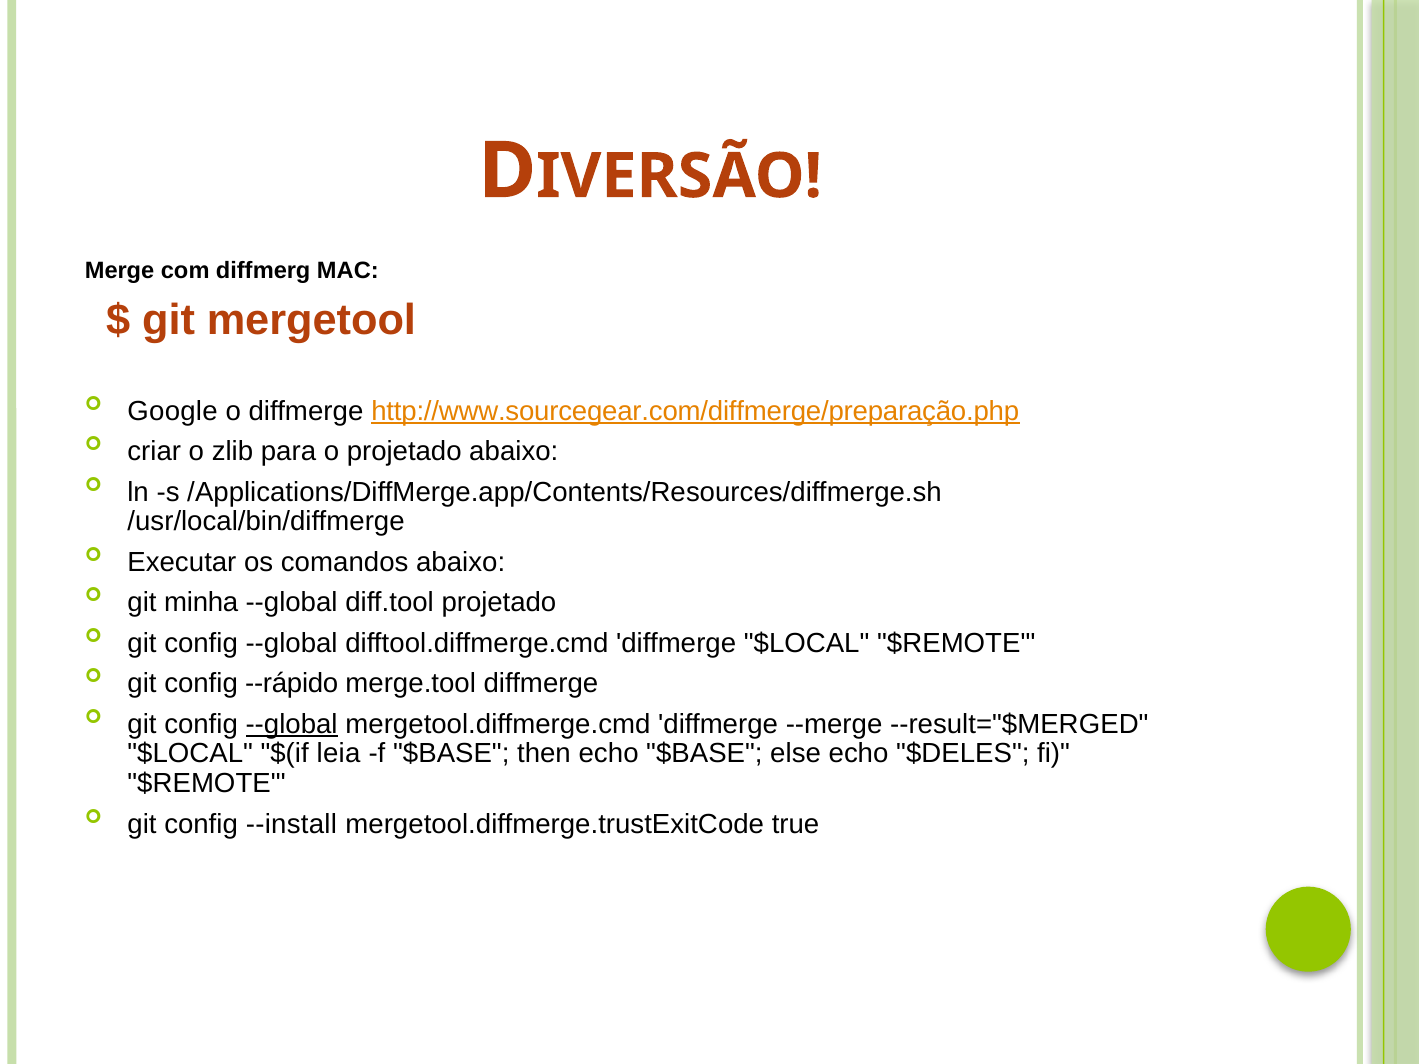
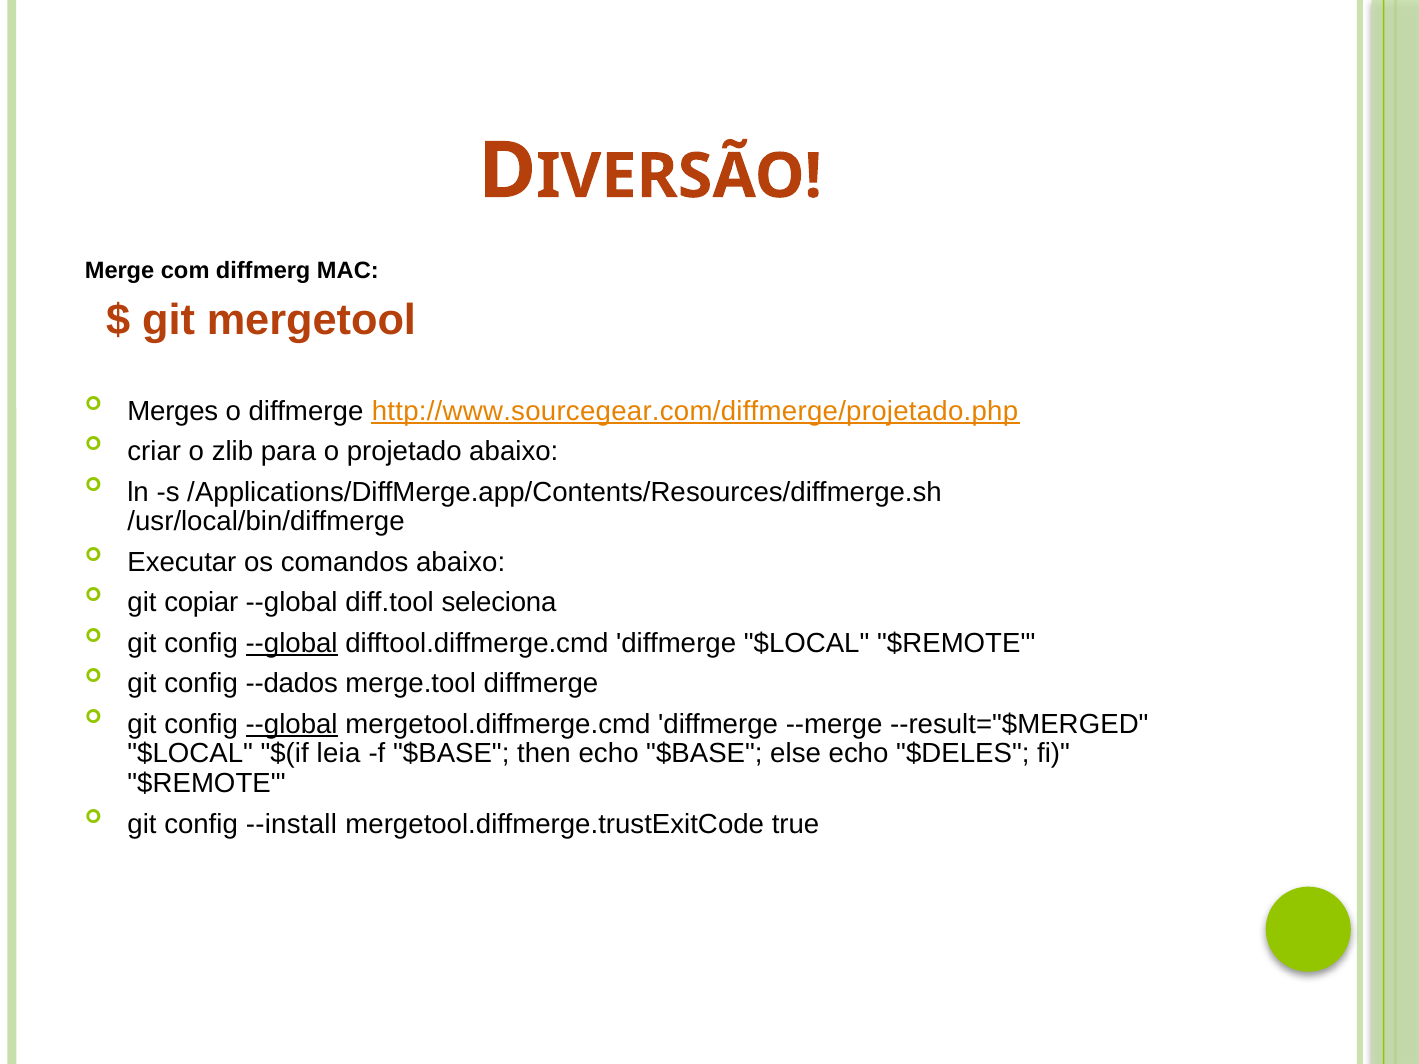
Google: Google -> Merges
http://www.sourcegear.com/diffmerge/preparação.php: http://www.sourcegear.com/diffmerge/preparação.php -> http://www.sourcegear.com/diffmerge/projetado.php
minha: minha -> copiar
diff.tool projetado: projetado -> seleciona
--global at (292, 643) underline: none -> present
--rápido: --rápido -> --dados
